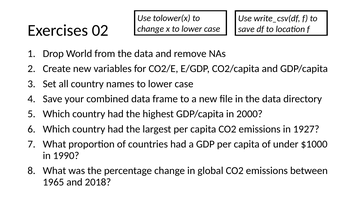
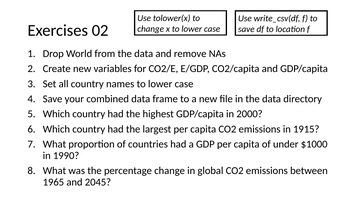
1927: 1927 -> 1915
2018: 2018 -> 2045
